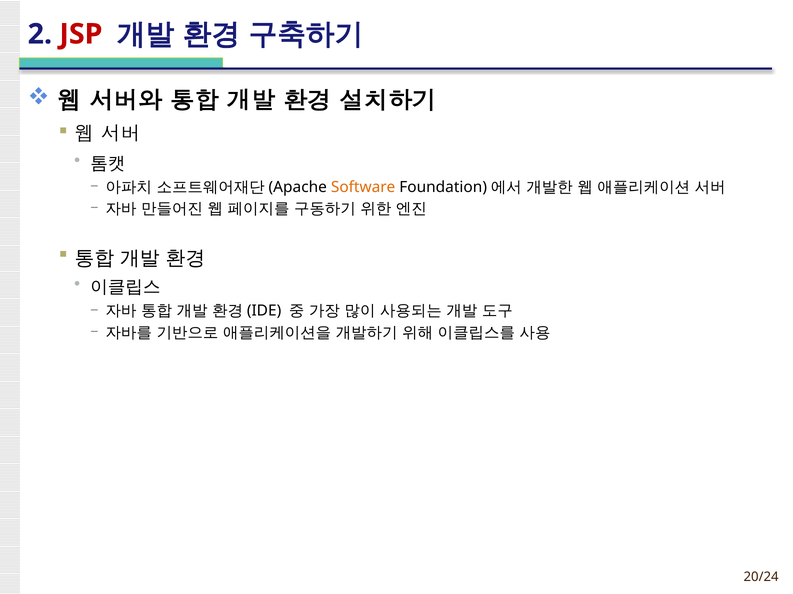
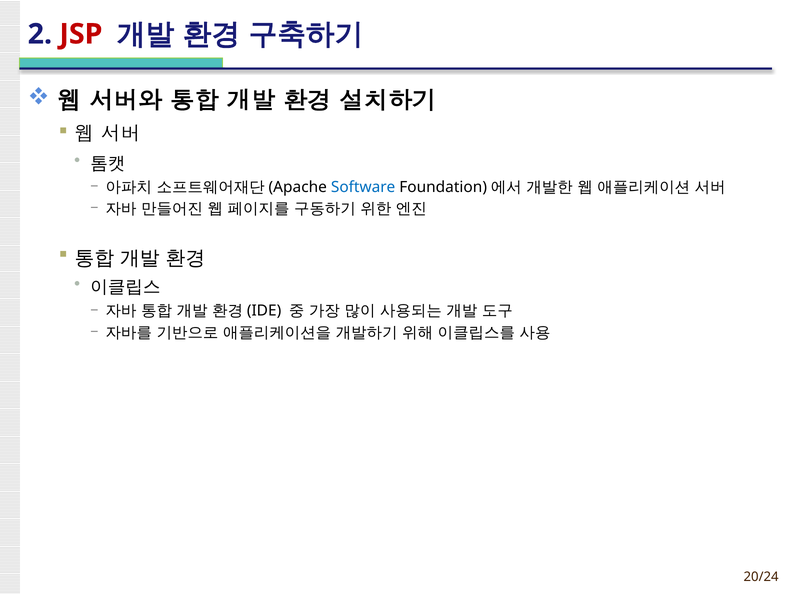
Software colour: orange -> blue
